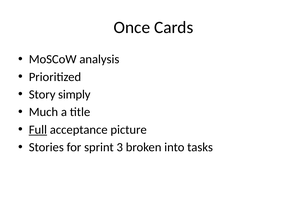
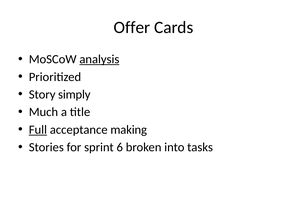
Once: Once -> Offer
analysis underline: none -> present
picture: picture -> making
3: 3 -> 6
